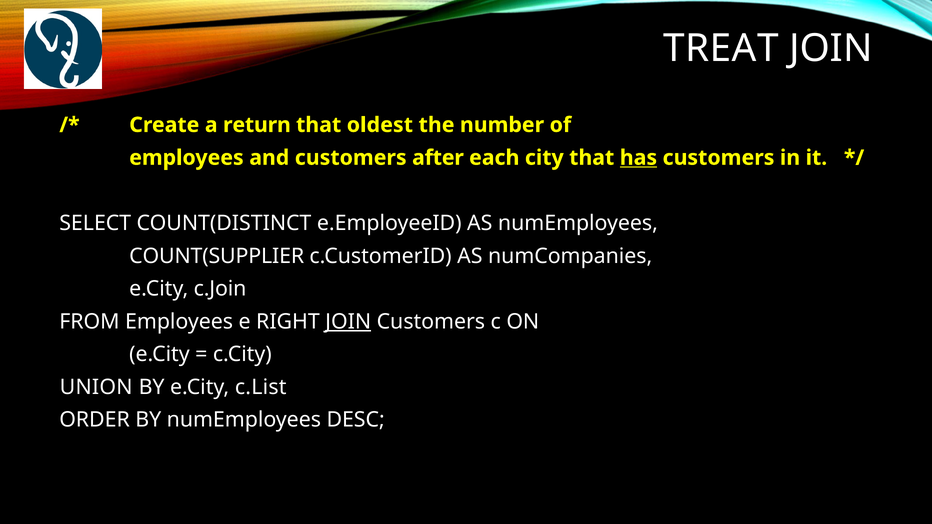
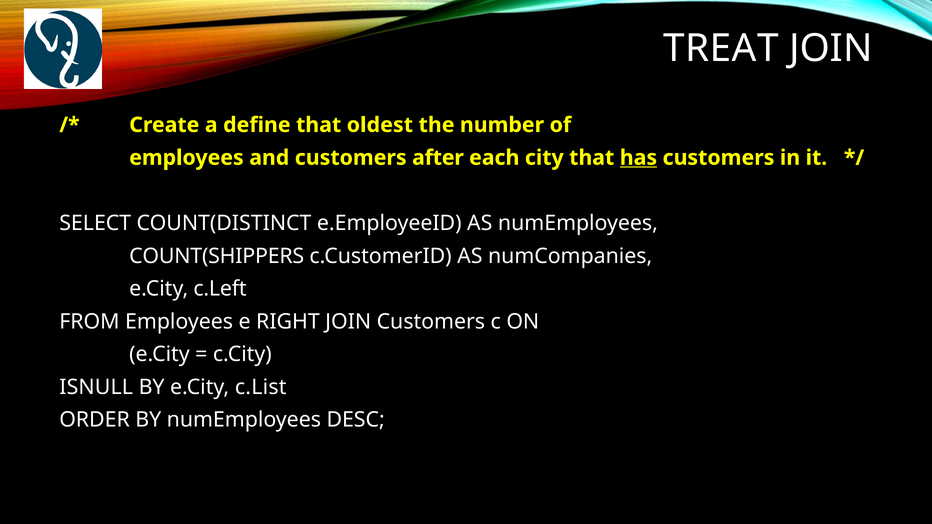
return: return -> define
COUNT(SUPPLIER: COUNT(SUPPLIER -> COUNT(SHIPPERS
c.Join: c.Join -> c.Left
JOIN at (348, 322) underline: present -> none
UNION: UNION -> ISNULL
